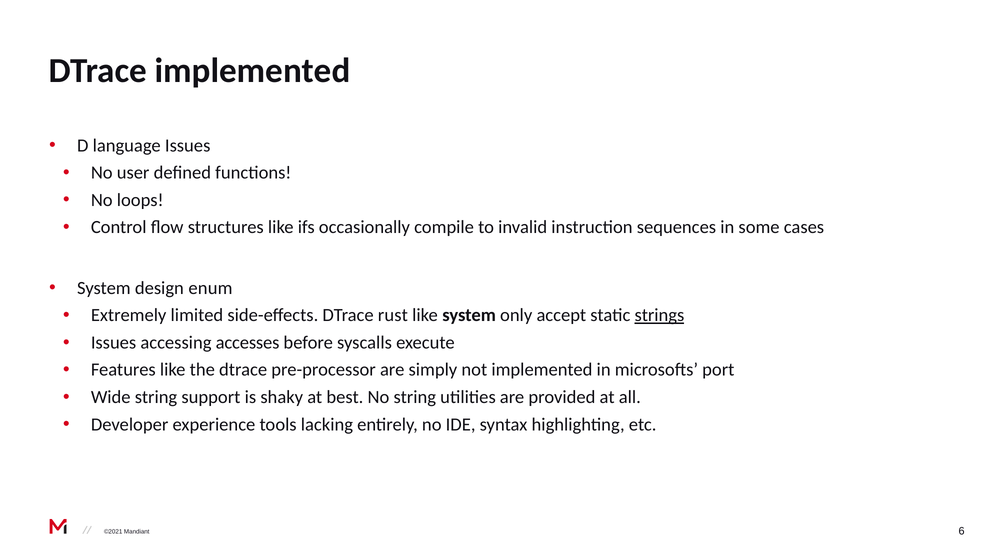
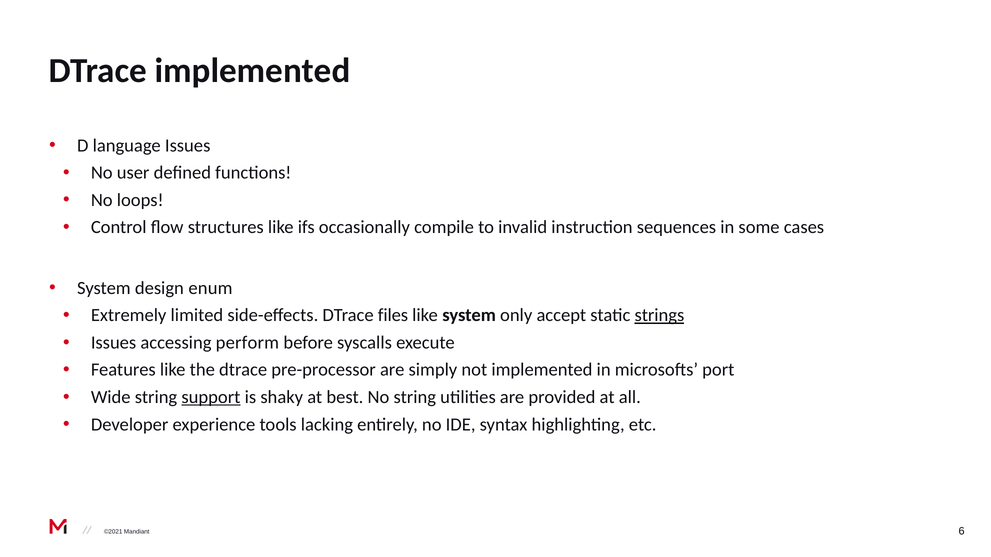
rust: rust -> files
accesses: accesses -> perform
support underline: none -> present
